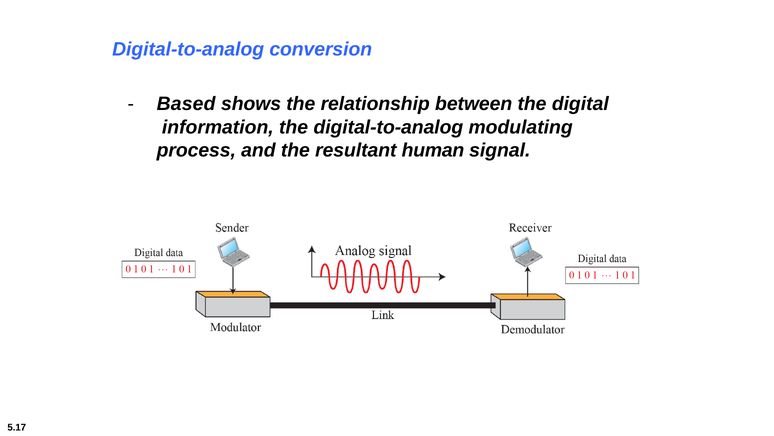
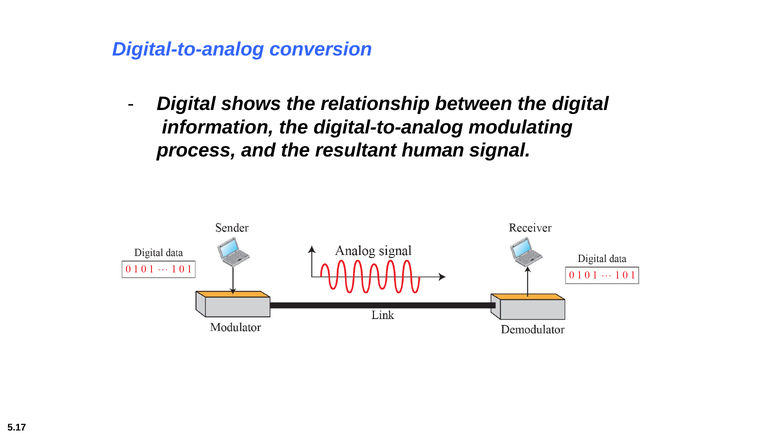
Based at (186, 104): Based -> Digital
